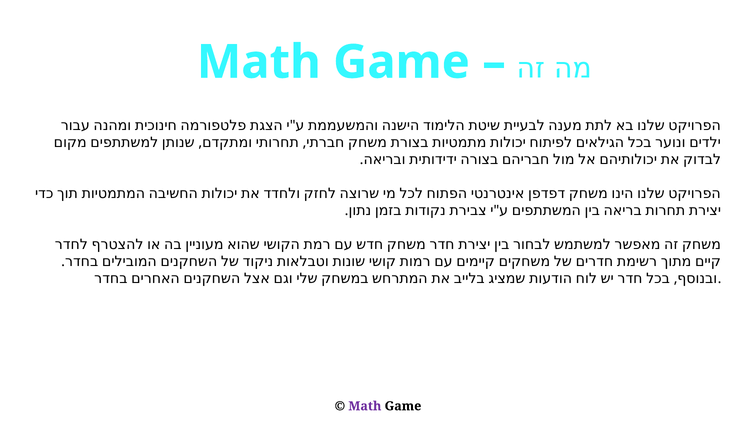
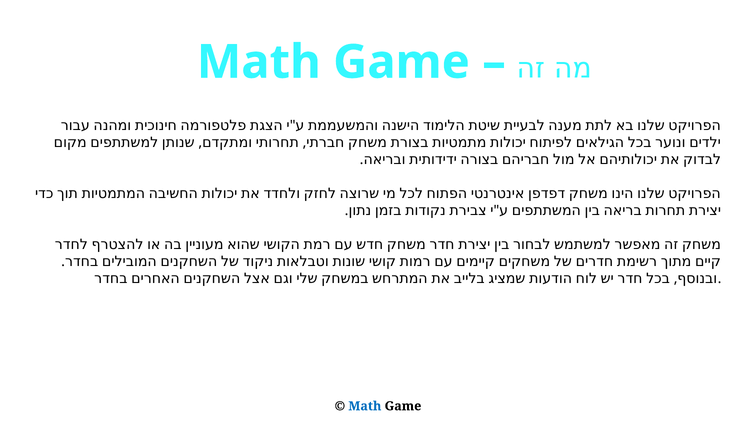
Math at (365, 406) colour: purple -> blue
